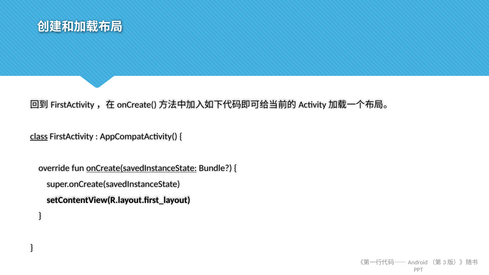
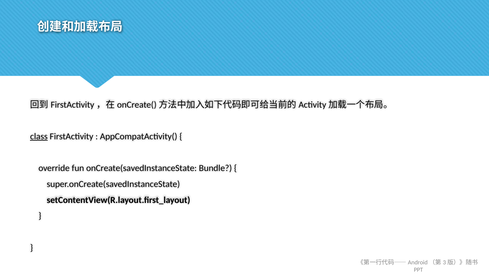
onCreate(savedInstanceState underline: present -> none
